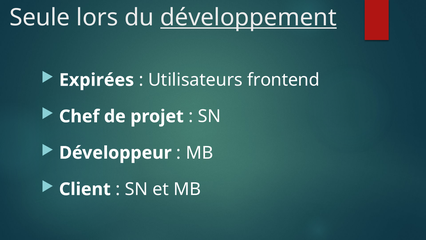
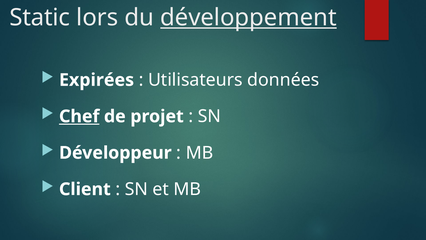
Seule: Seule -> Static
frontend: frontend -> données
Chef underline: none -> present
